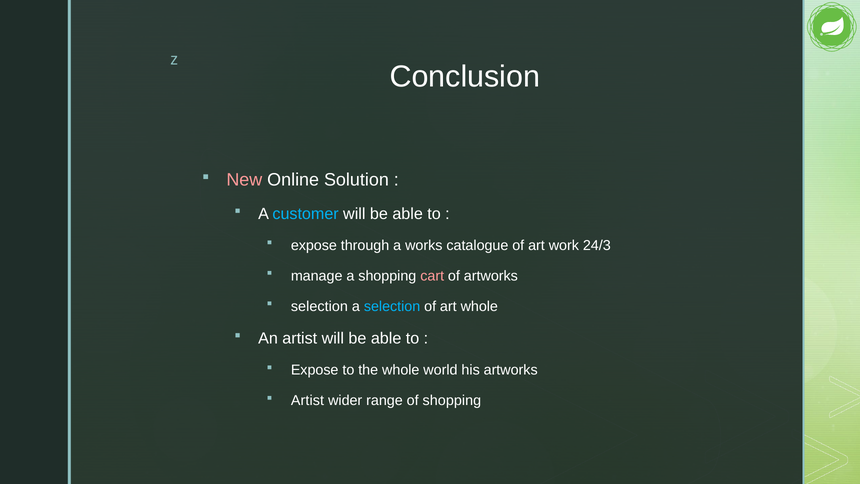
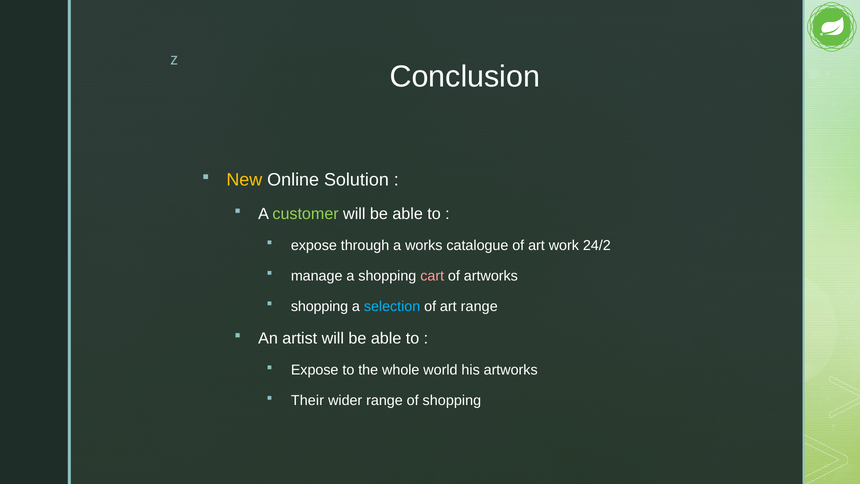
New colour: pink -> yellow
customer colour: light blue -> light green
24/3: 24/3 -> 24/2
selection at (319, 306): selection -> shopping
art whole: whole -> range
Artist at (307, 400): Artist -> Their
